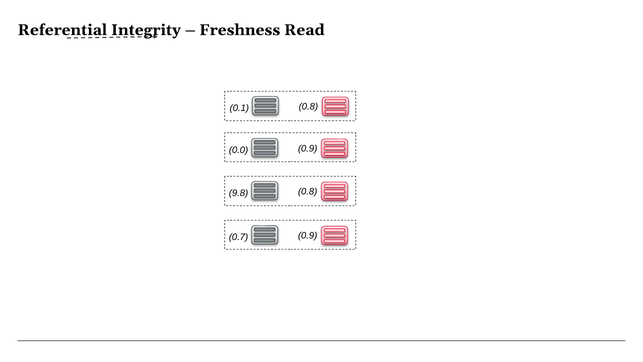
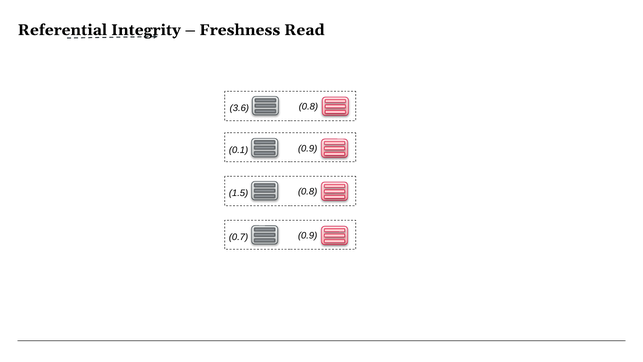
0.1: 0.1 -> 3.6
0.0: 0.0 -> 0.1
9.8: 9.8 -> 1.5
